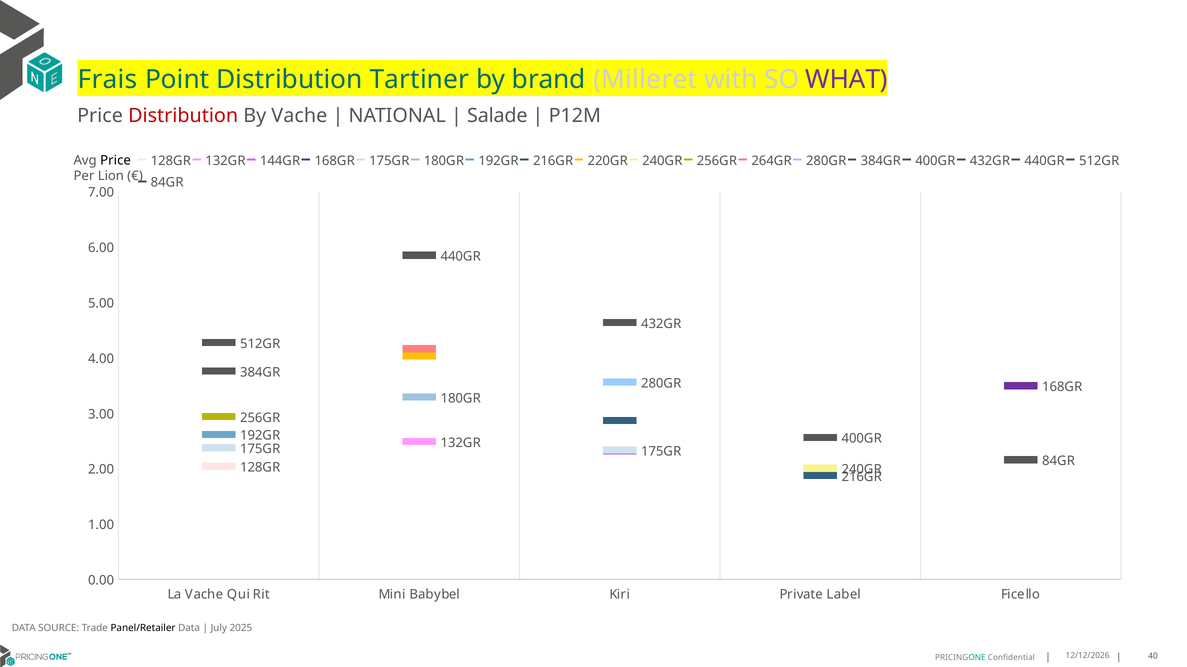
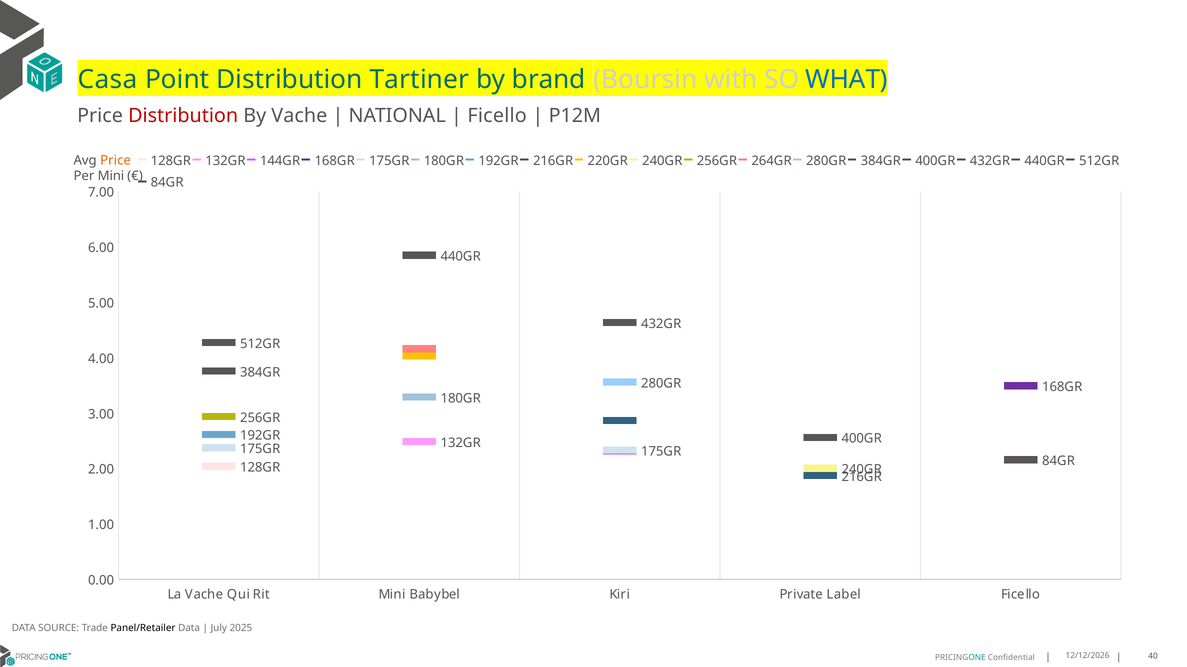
Frais: Frais -> Casa
Milleret: Milleret -> Boursin
WHAT colour: purple -> blue
Salade at (497, 116): Salade -> Ficello
Price at (116, 160) colour: black -> orange
Per Lion: Lion -> Mini
